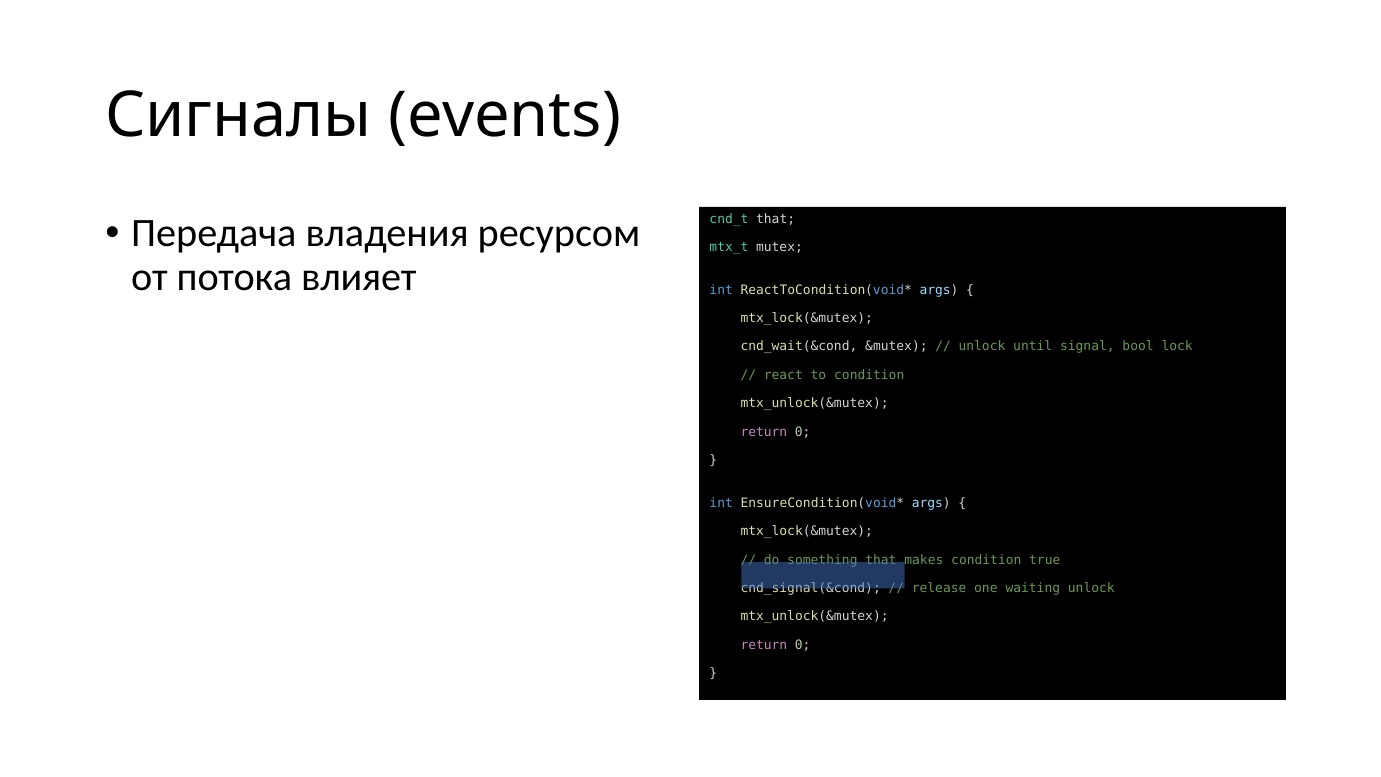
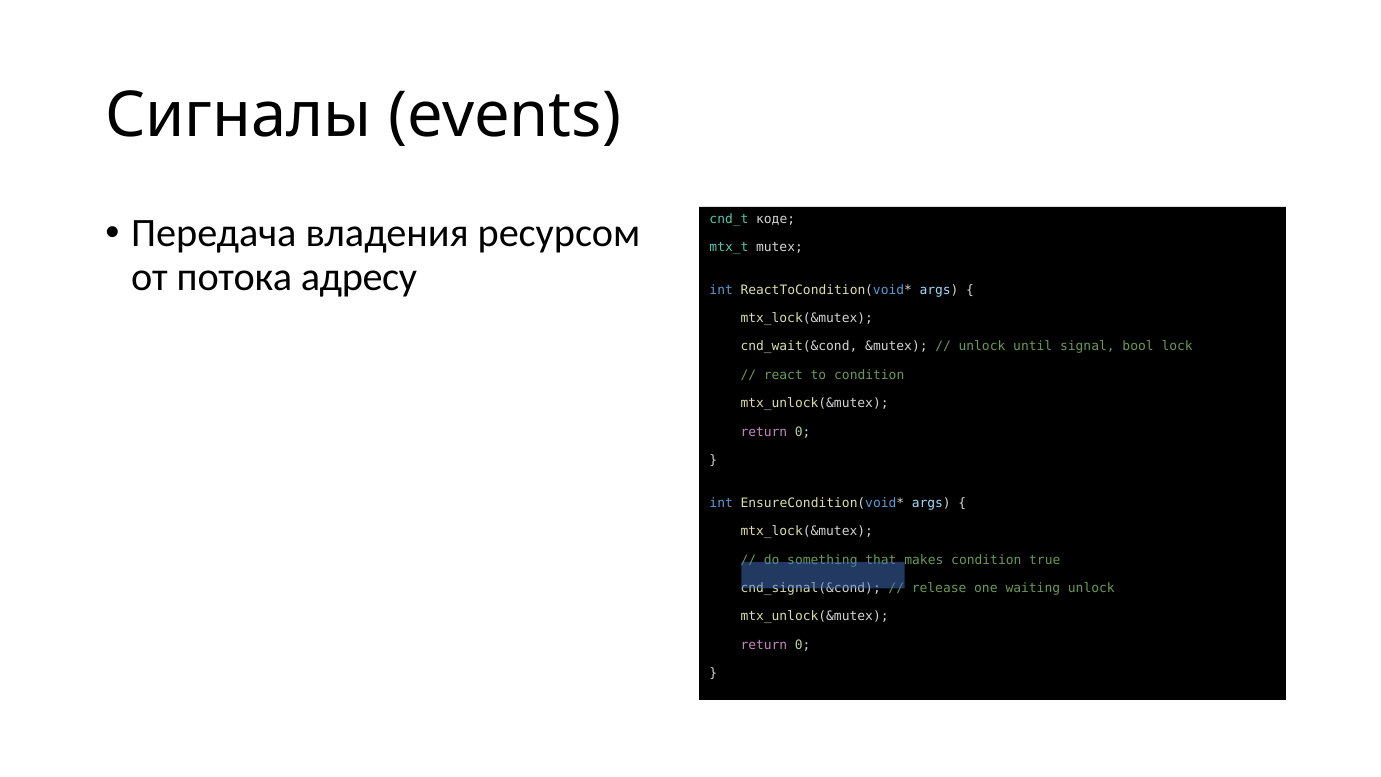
cnd_t that: that -> коде
влияет: влияет -> адресу
